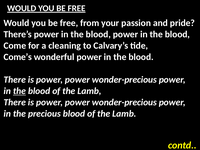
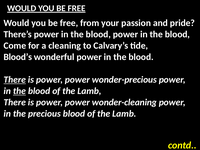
Come’s: Come’s -> Blood’s
There at (15, 80) underline: none -> present
wonder-precious at (124, 102): wonder-precious -> wonder-cleaning
